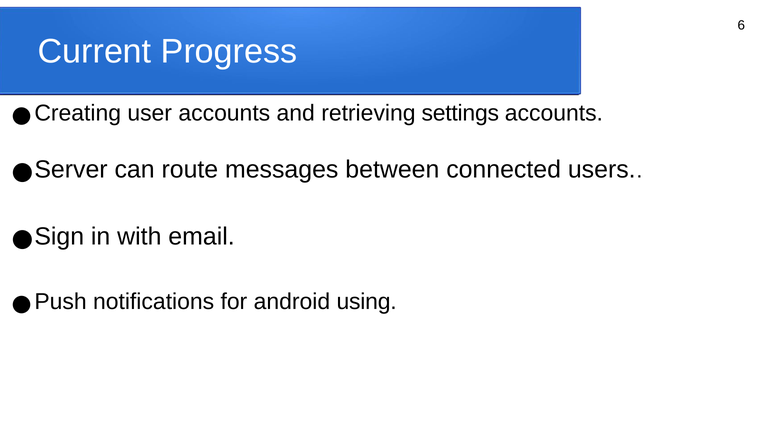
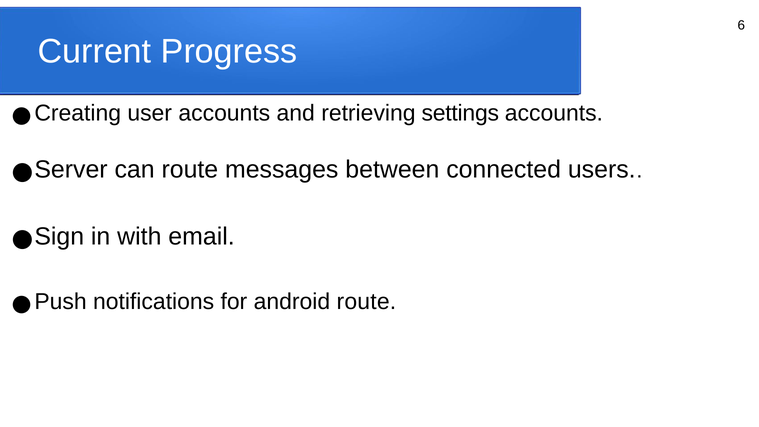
android using: using -> route
